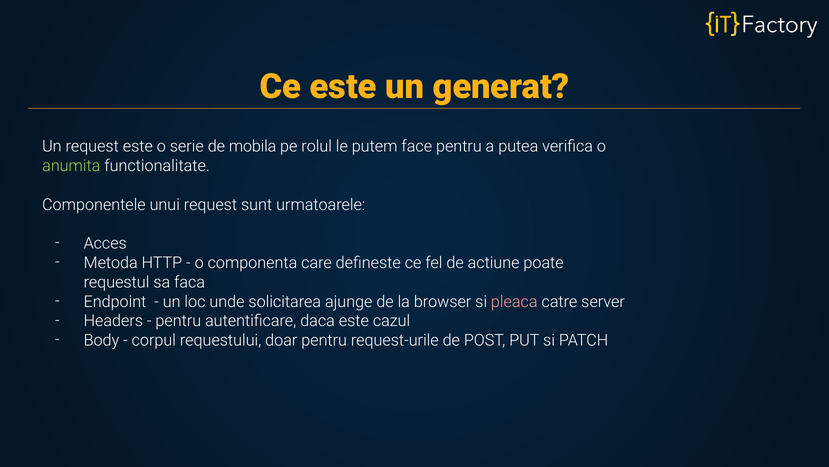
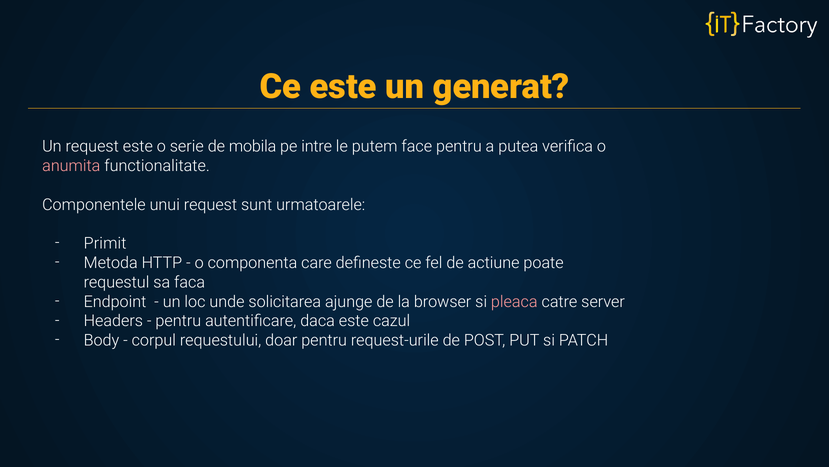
rolul: rolul -> intre
anumita colour: light green -> pink
Acces: Acces -> Primit
